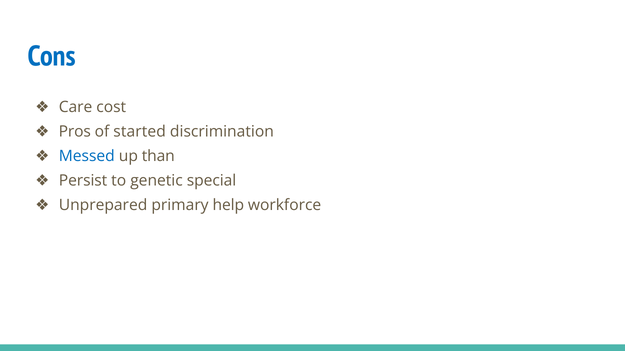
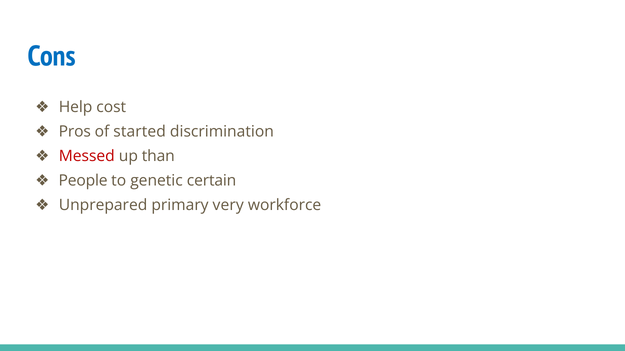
Care: Care -> Help
Messed colour: blue -> red
Persist: Persist -> People
special: special -> certain
help: help -> very
